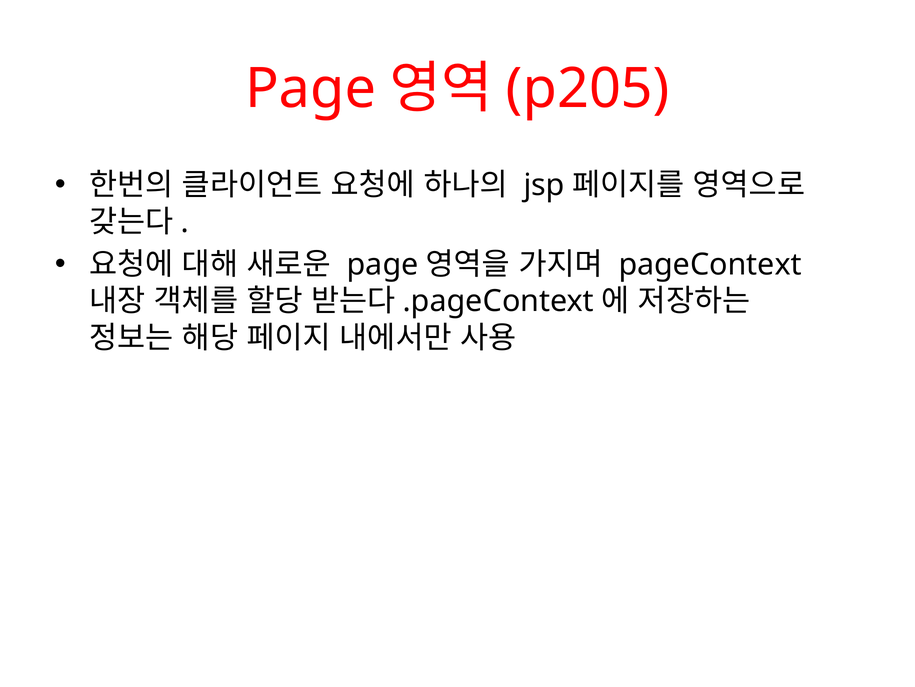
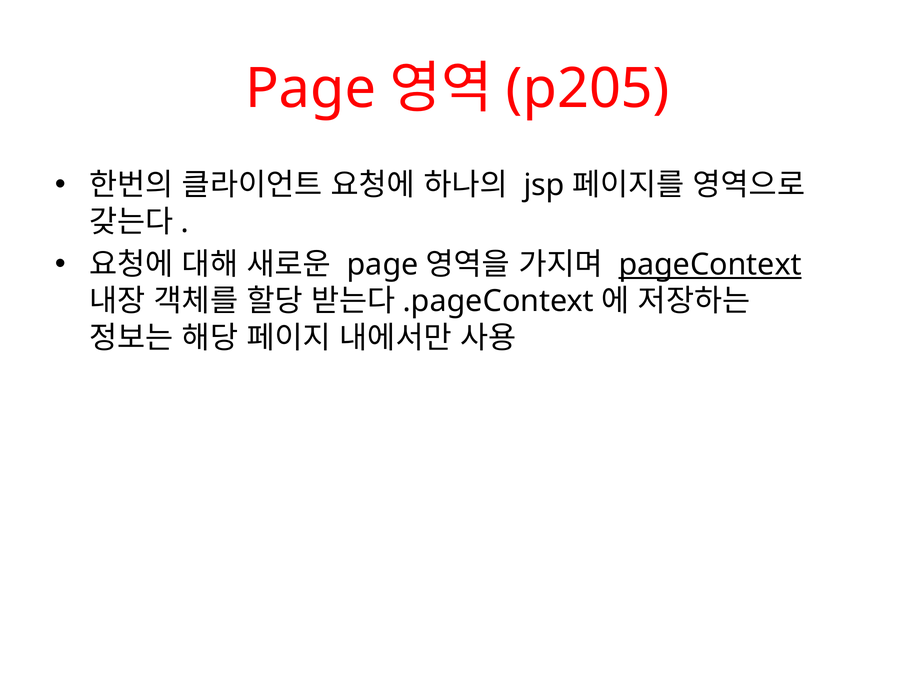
pageContext underline: none -> present
